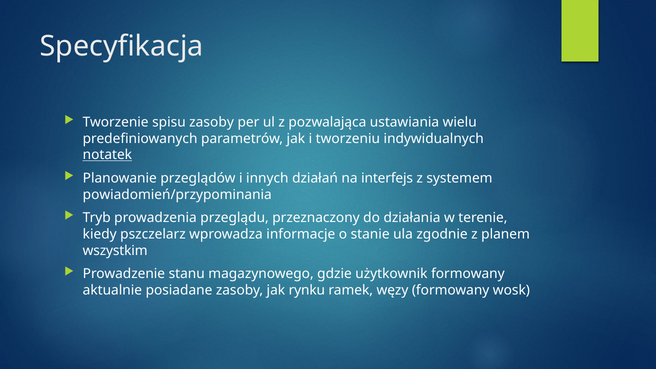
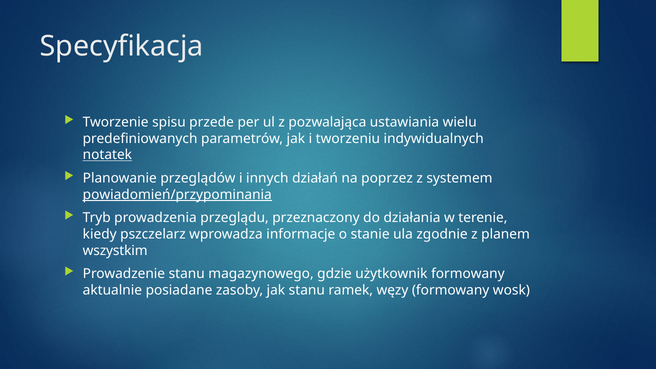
spisu zasoby: zasoby -> przede
interfejs: interfejs -> poprzez
powiadomień/przypominania underline: none -> present
jak rynku: rynku -> stanu
